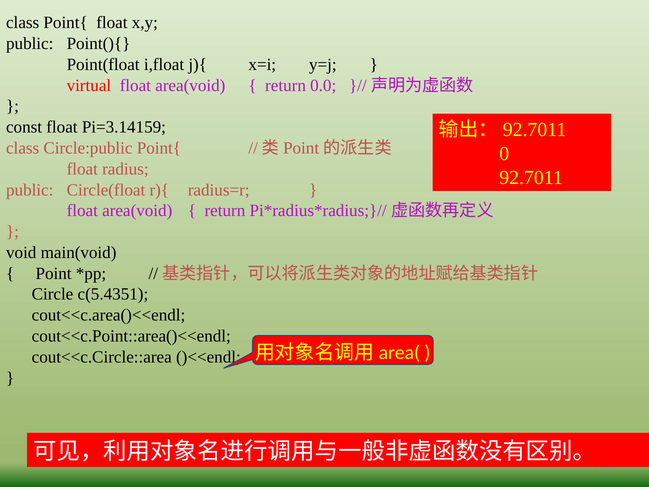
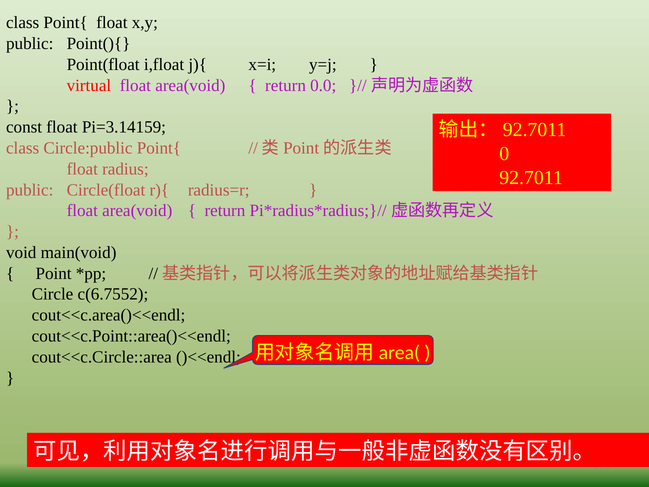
c(5.4351: c(5.4351 -> c(6.7552
